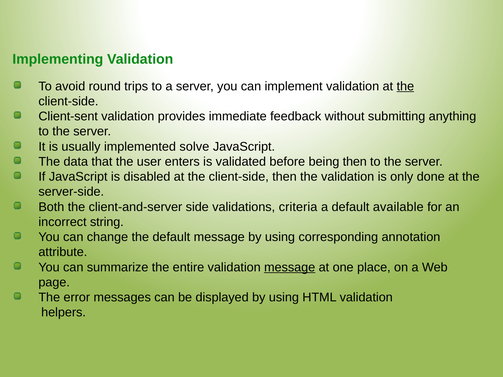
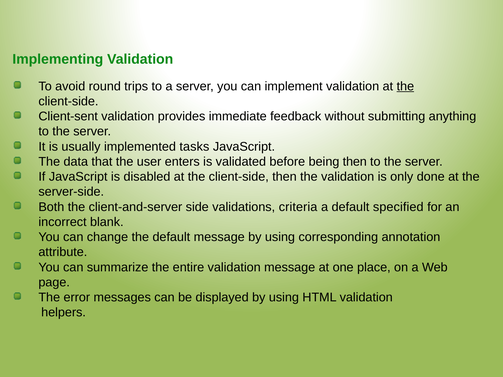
solve: solve -> tasks
available: available -> specified
string: string -> blank
message at (290, 267) underline: present -> none
